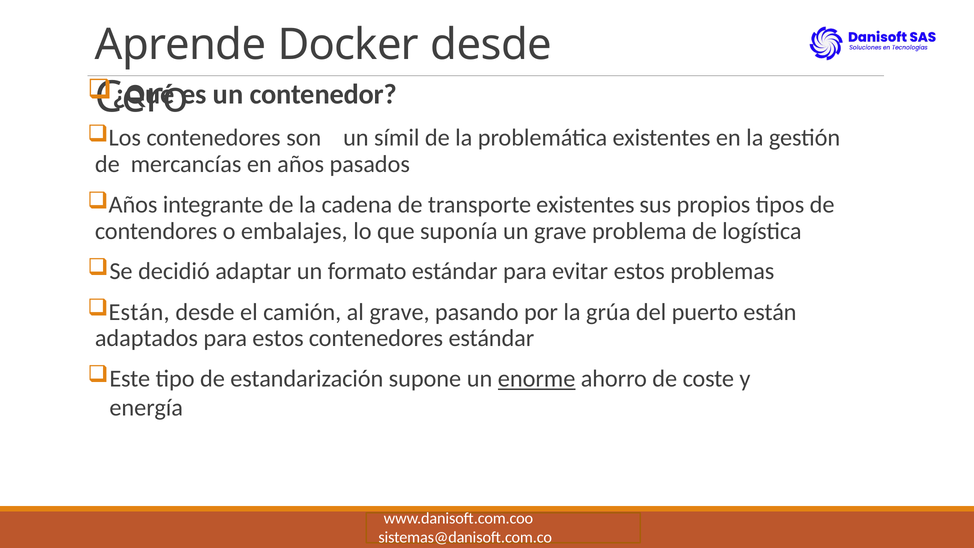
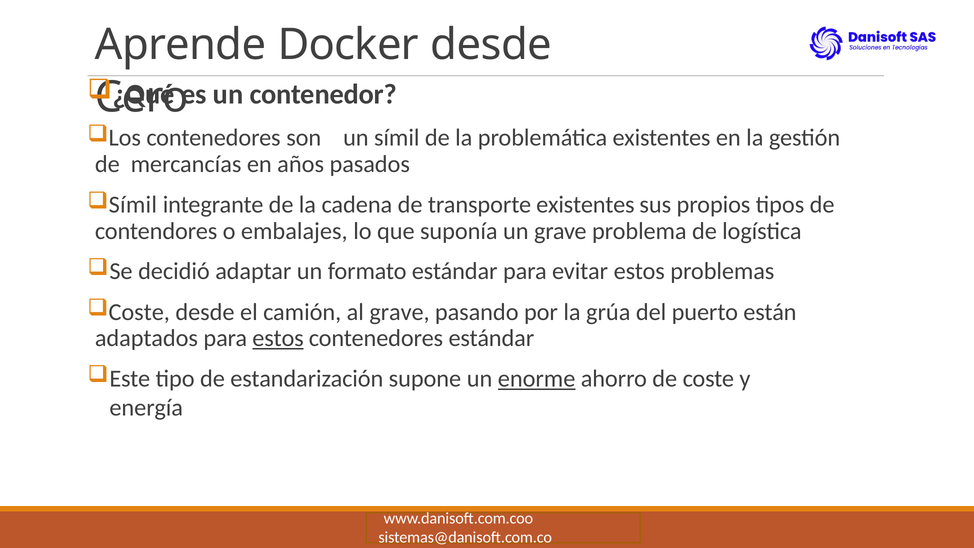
Años at (133, 205): Años -> Símil
Están at (139, 312): Están -> Coste
estos at (278, 338) underline: none -> present
